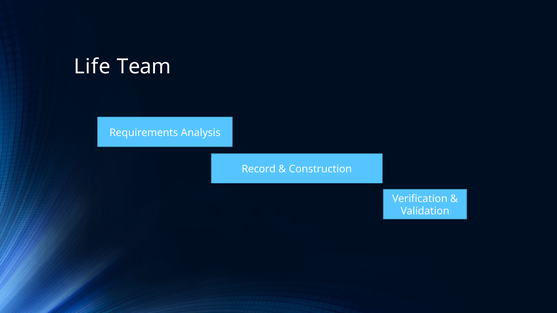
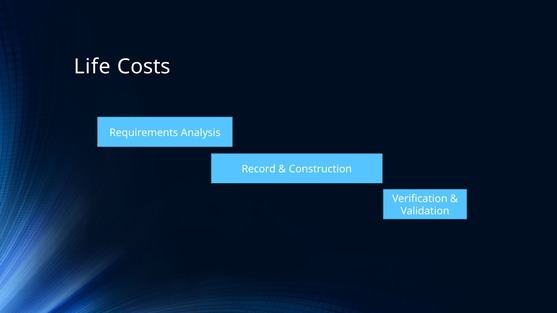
Team: Team -> Costs
